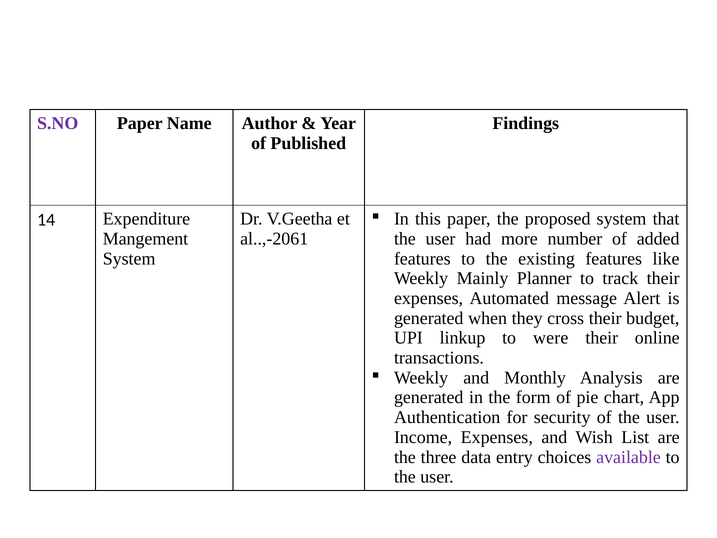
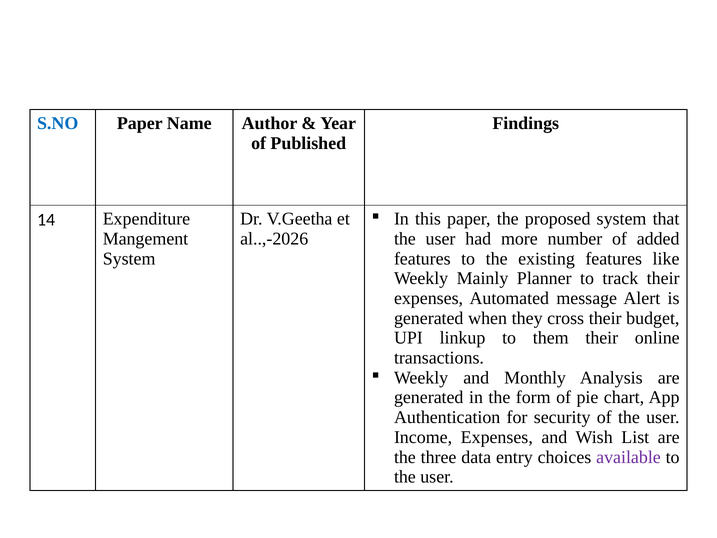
S.NO colour: purple -> blue
al..,-2061: al..,-2061 -> al..,-2026
were: were -> them
